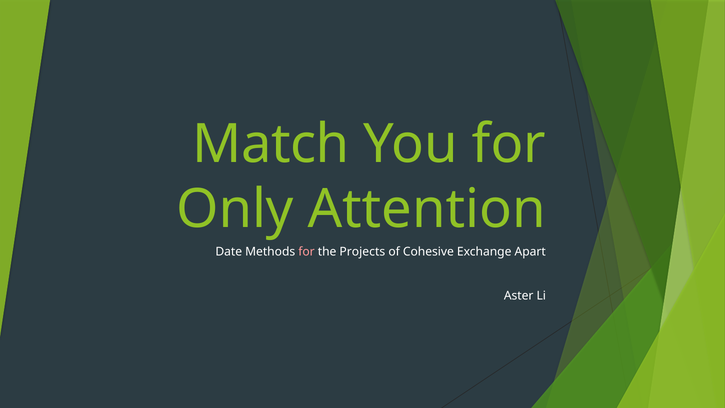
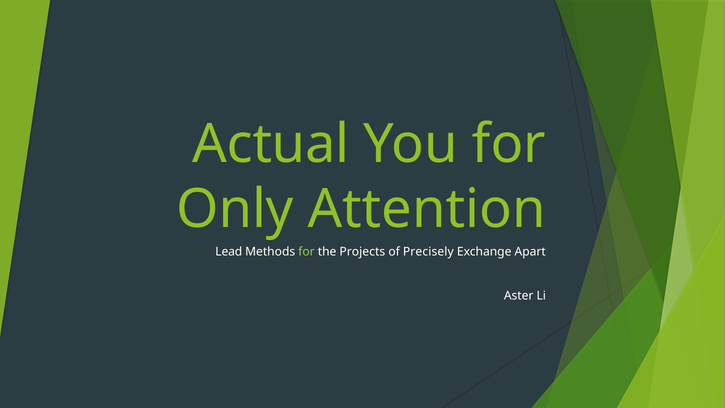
Match: Match -> Actual
Date: Date -> Lead
for at (306, 252) colour: pink -> light green
Cohesive: Cohesive -> Precisely
